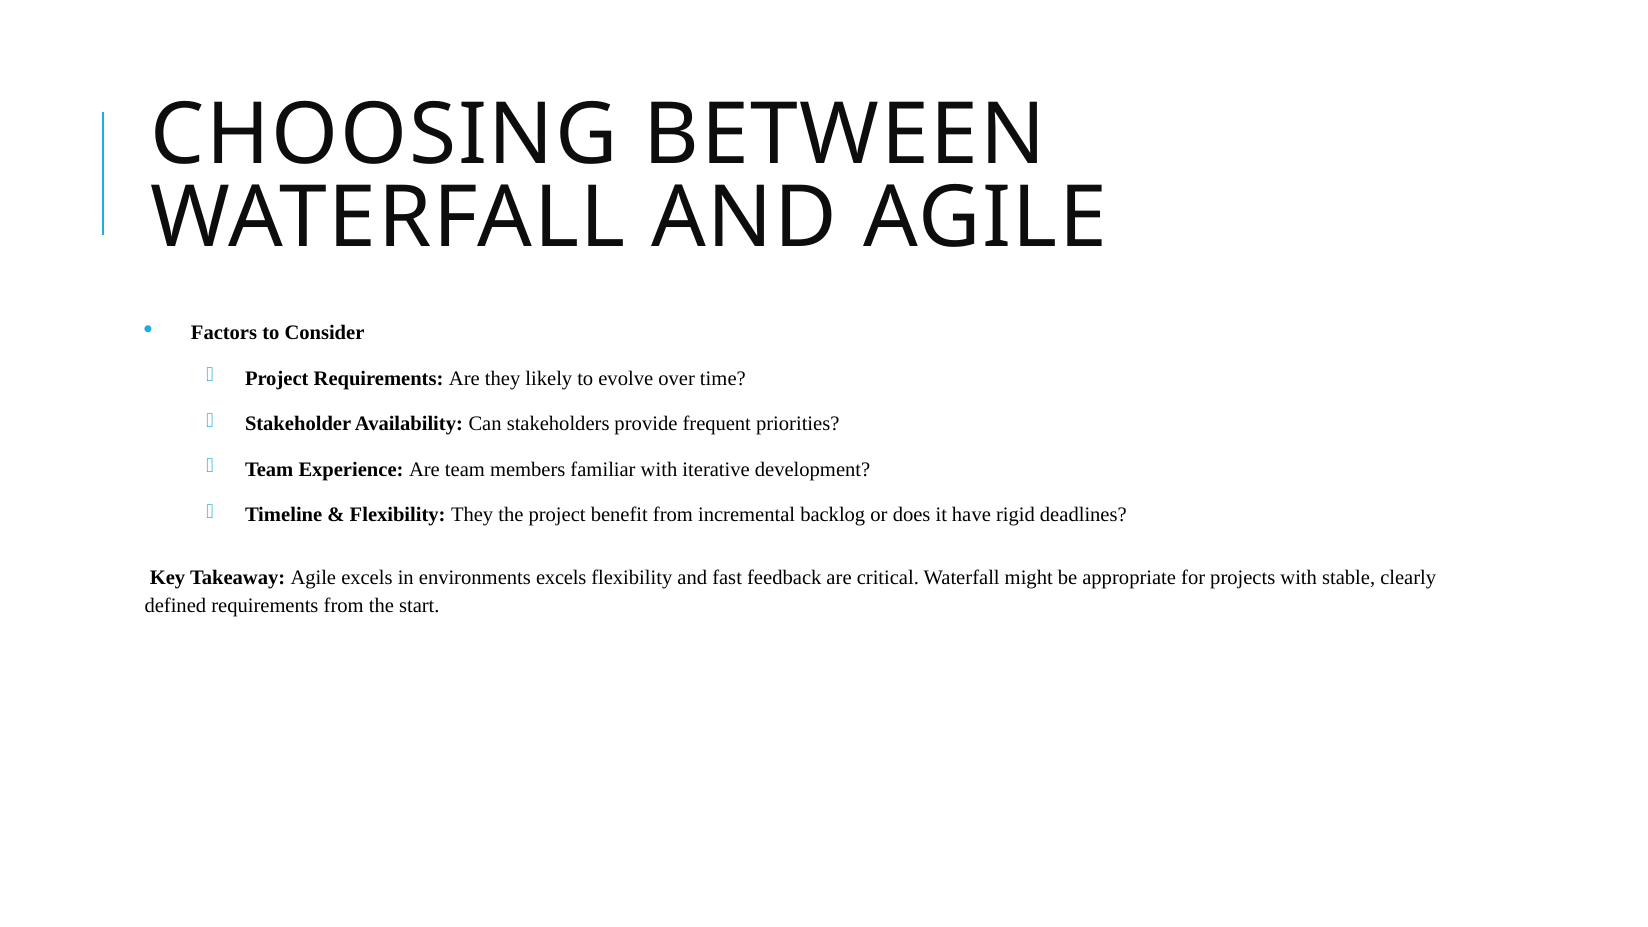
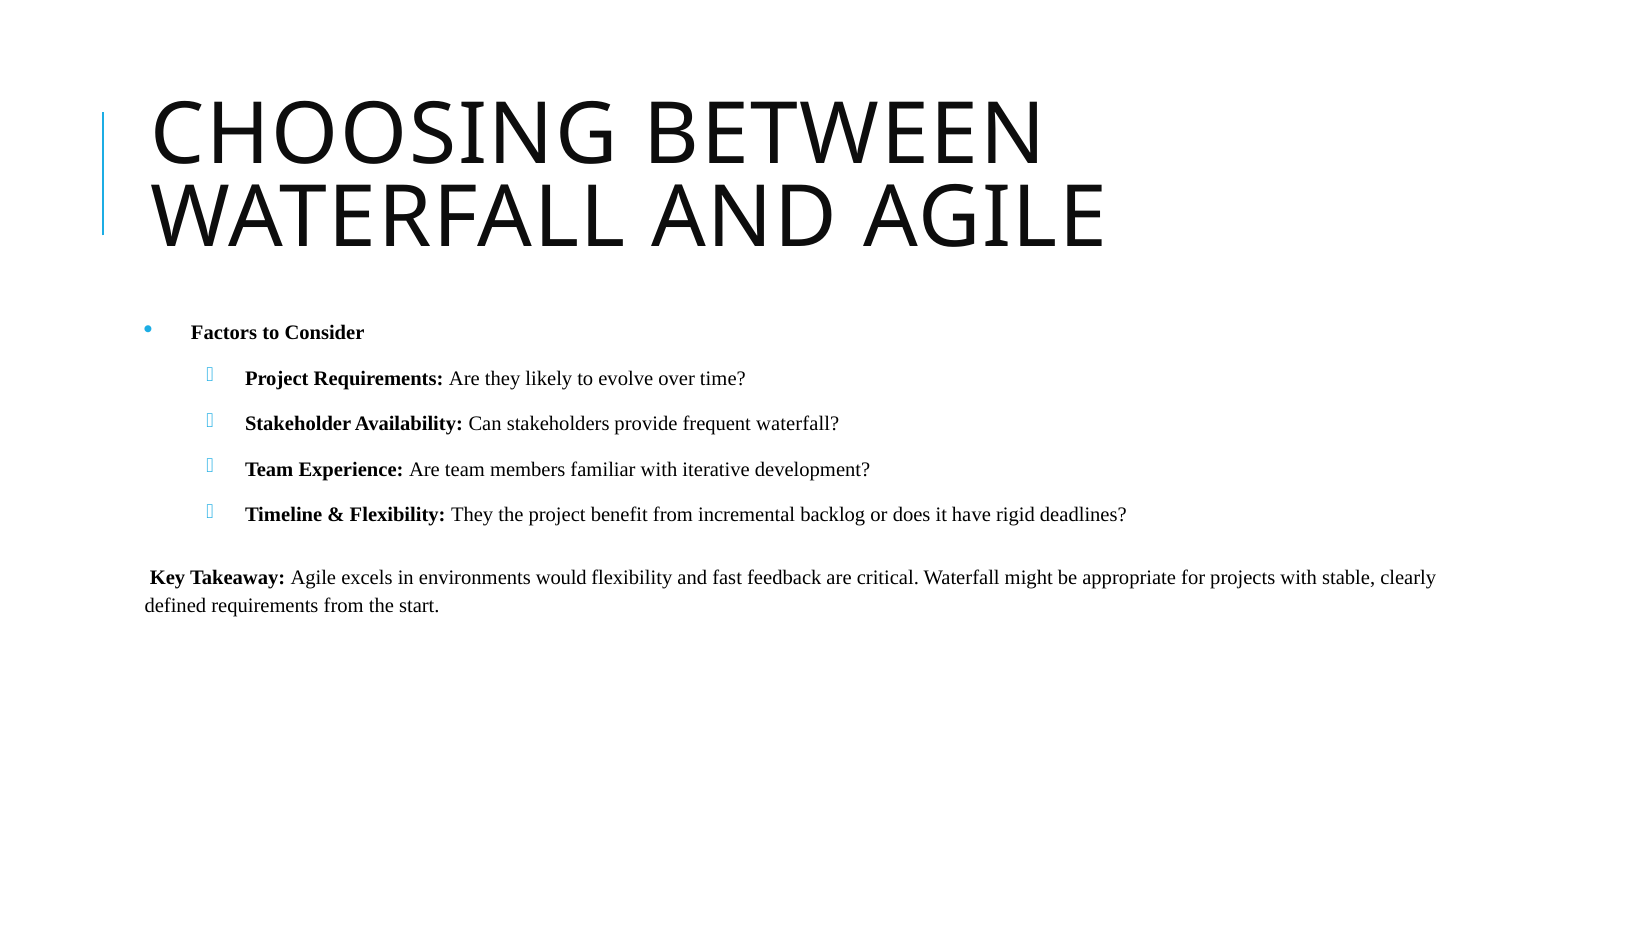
frequent priorities: priorities -> waterfall
environments excels: excels -> would
